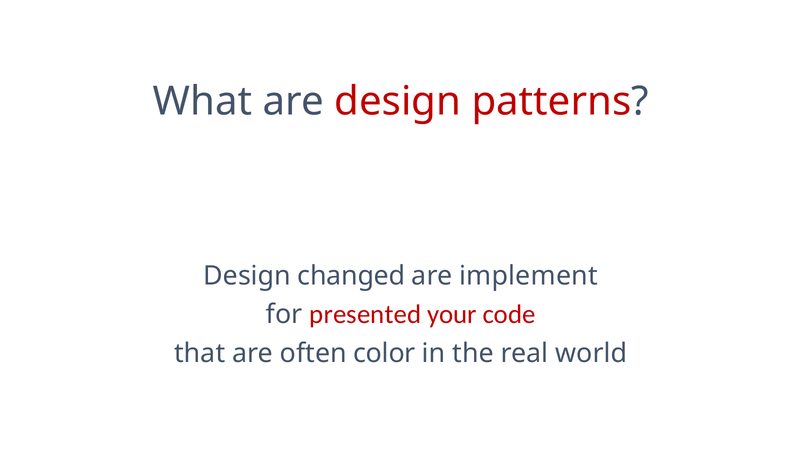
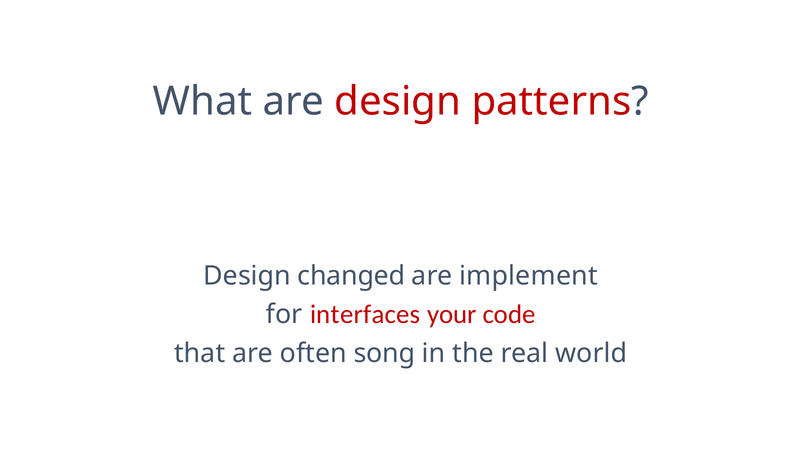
presented: presented -> interfaces
color: color -> song
